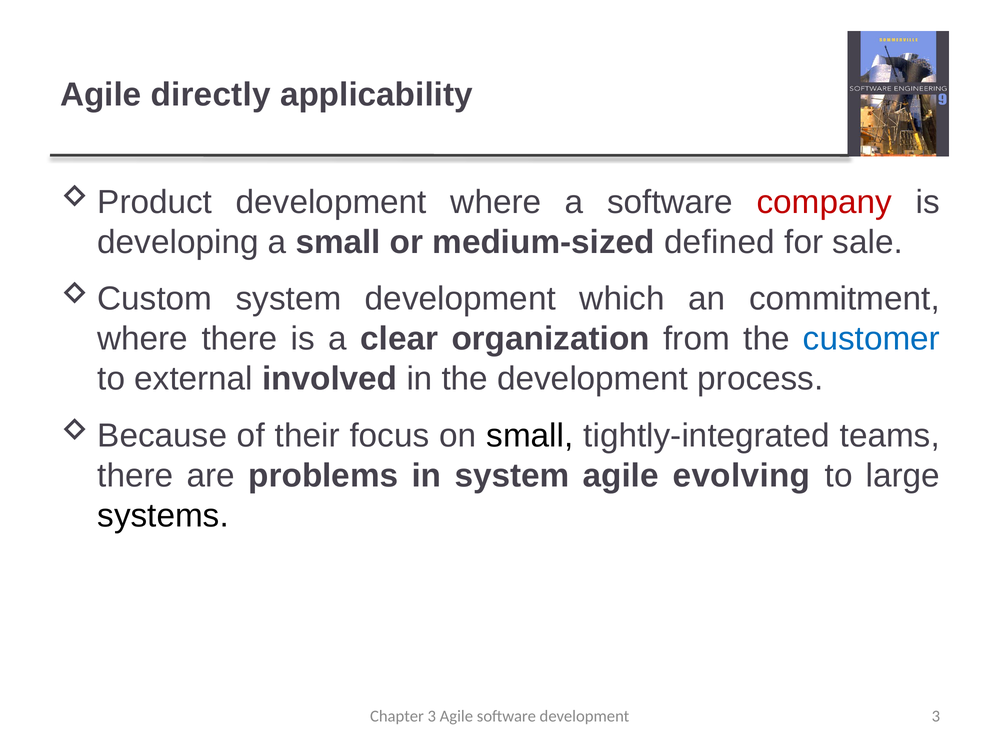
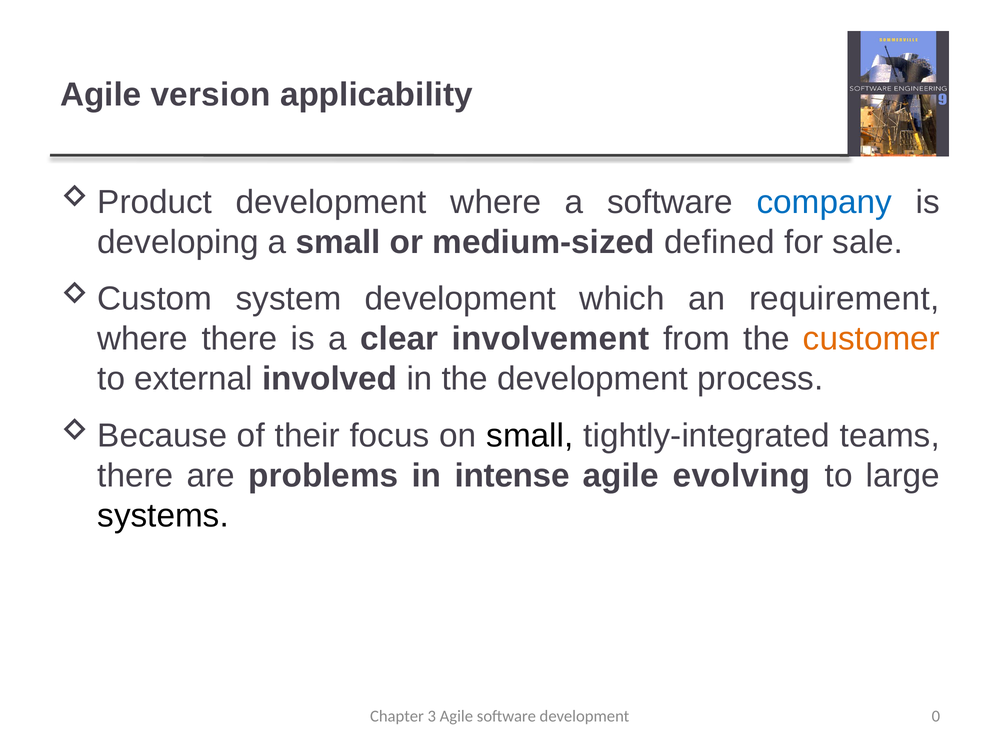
directly: directly -> version
company colour: red -> blue
commitment: commitment -> requirement
organization: organization -> involvement
customer colour: blue -> orange
in system: system -> intense
development 3: 3 -> 0
